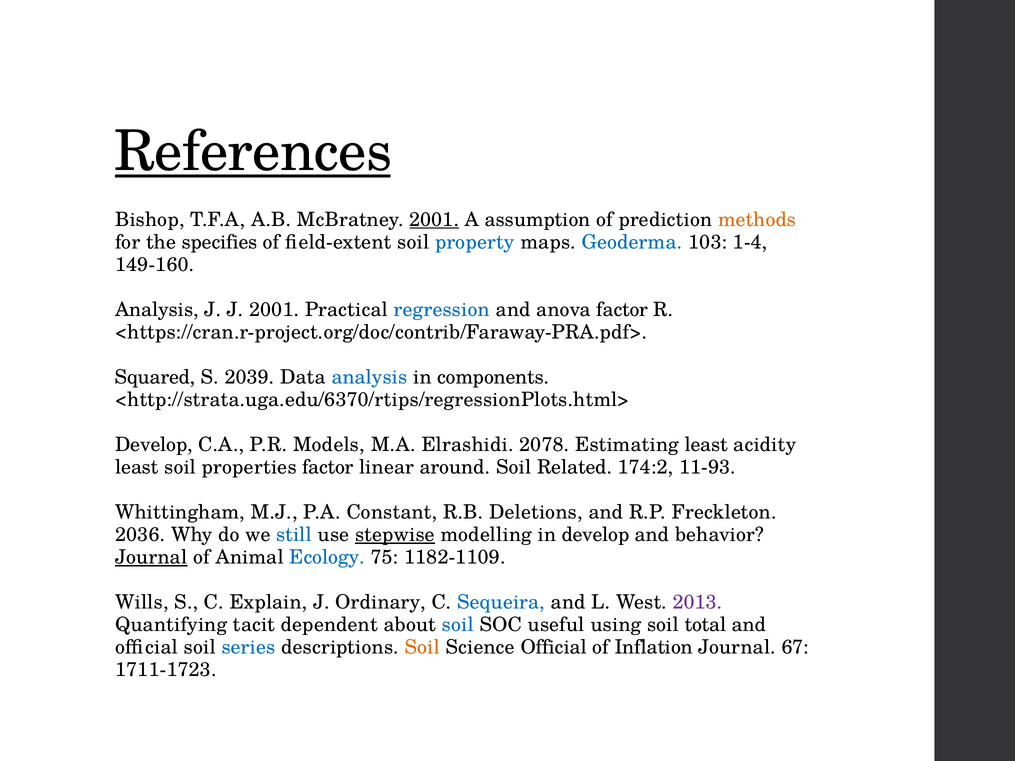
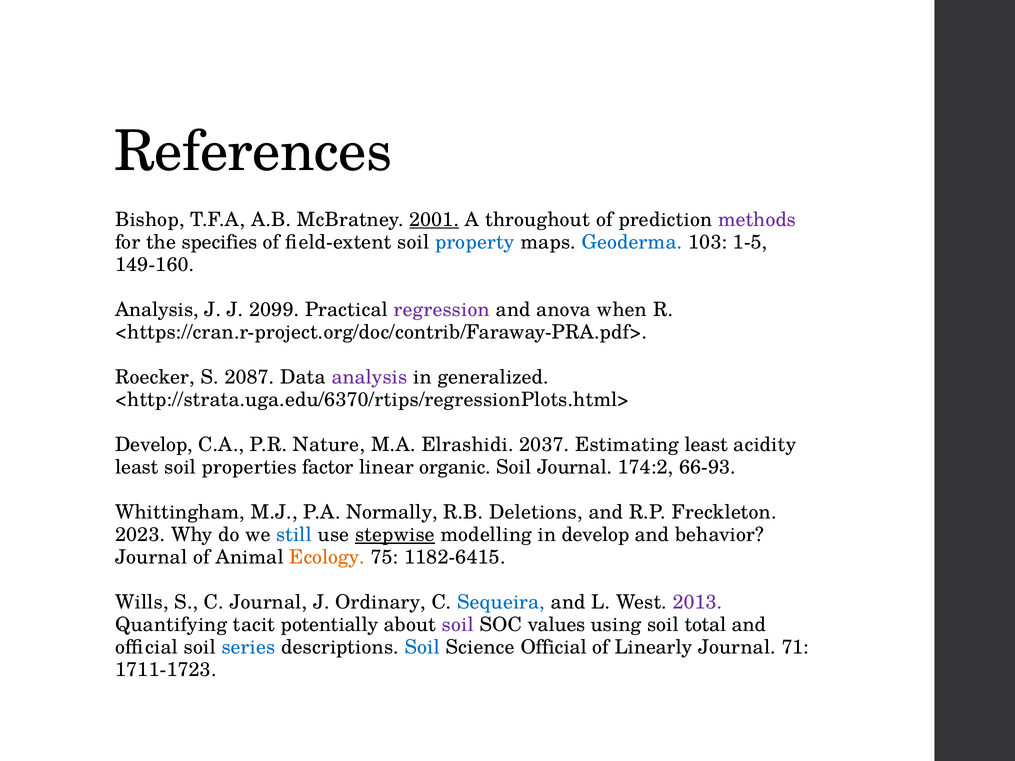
References underline: present -> none
assumption: assumption -> throughout
methods colour: orange -> purple
1-4: 1-4 -> 1-5
J 2001: 2001 -> 2099
regression colour: blue -> purple
anova factor: factor -> when
Squared: Squared -> Roecker
2039: 2039 -> 2087
analysis at (369, 377) colour: blue -> purple
components: components -> generalized
Models: Models -> Nature
2078: 2078 -> 2037
around: around -> organic
Soil Related: Related -> Journal
11-93: 11-93 -> 66-93
Constant: Constant -> Normally
2036: 2036 -> 2023
Journal at (151, 557) underline: present -> none
Ecology colour: blue -> orange
1182-1109: 1182-1109 -> 1182-6415
C Explain: Explain -> Journal
dependent: dependent -> potentially
soil at (458, 625) colour: blue -> purple
useful: useful -> values
Soil at (422, 647) colour: orange -> blue
Inflation: Inflation -> Linearly
67: 67 -> 71
